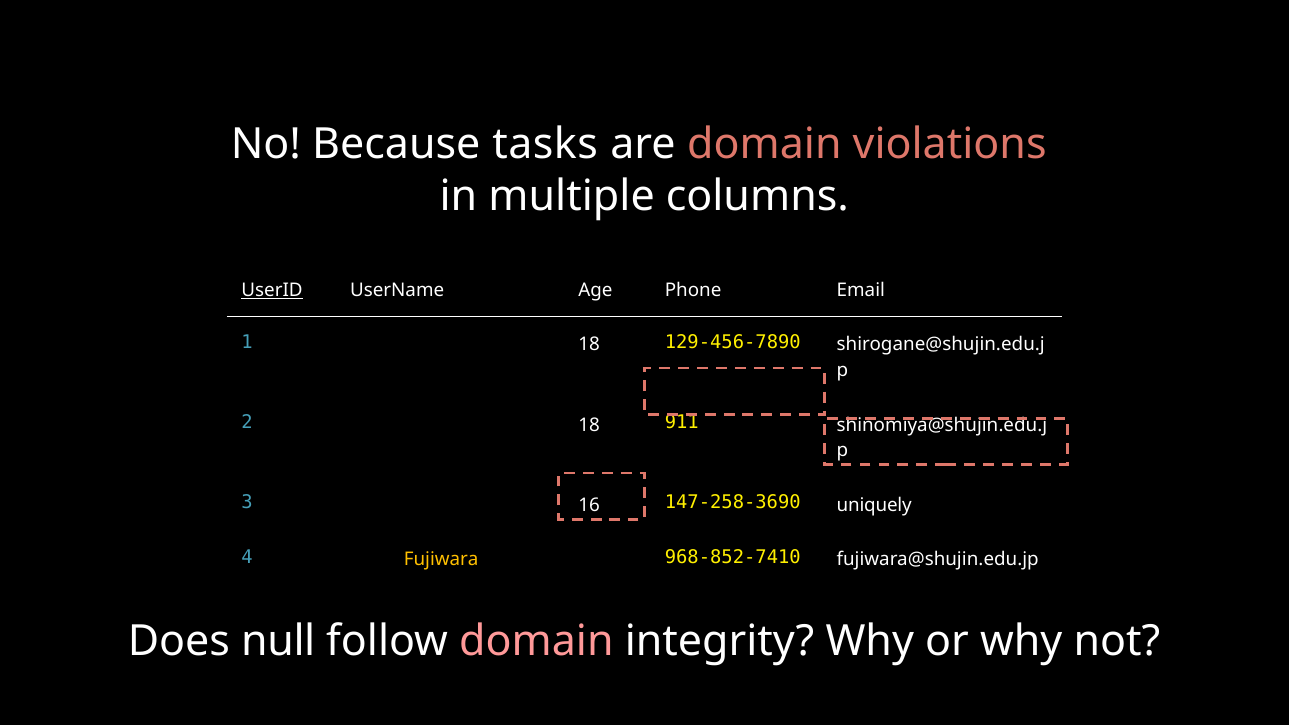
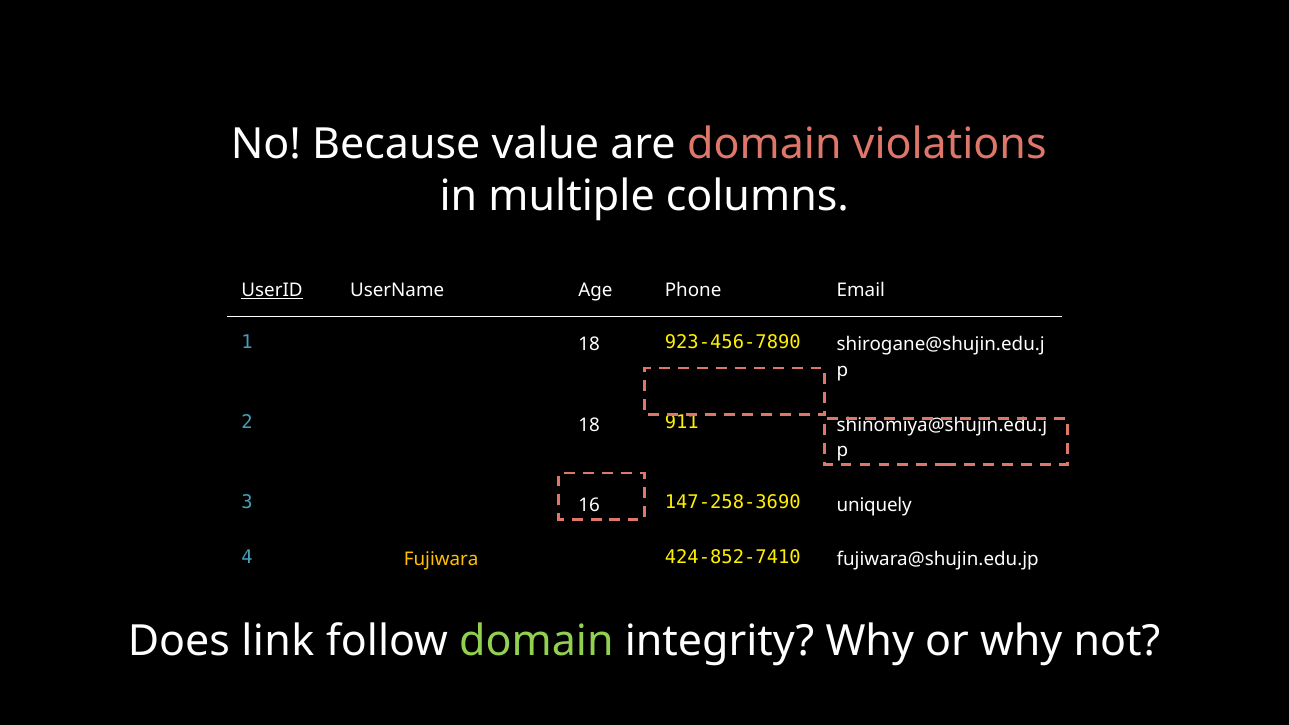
tasks: tasks -> value
129-456-7890: 129-456-7890 -> 923-456-7890
968-852-7410: 968-852-7410 -> 424-852-7410
null: null -> link
domain at (536, 641) colour: pink -> light green
